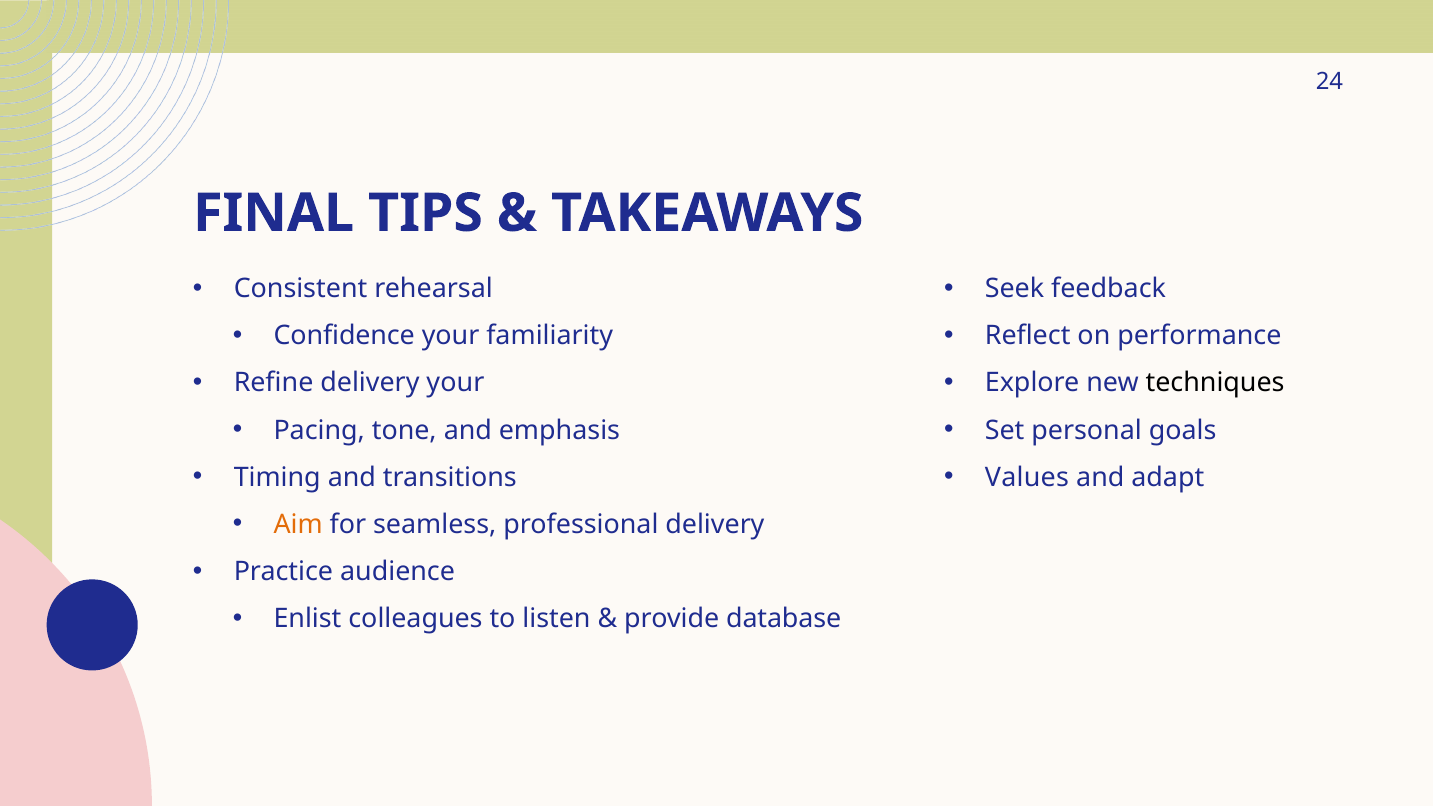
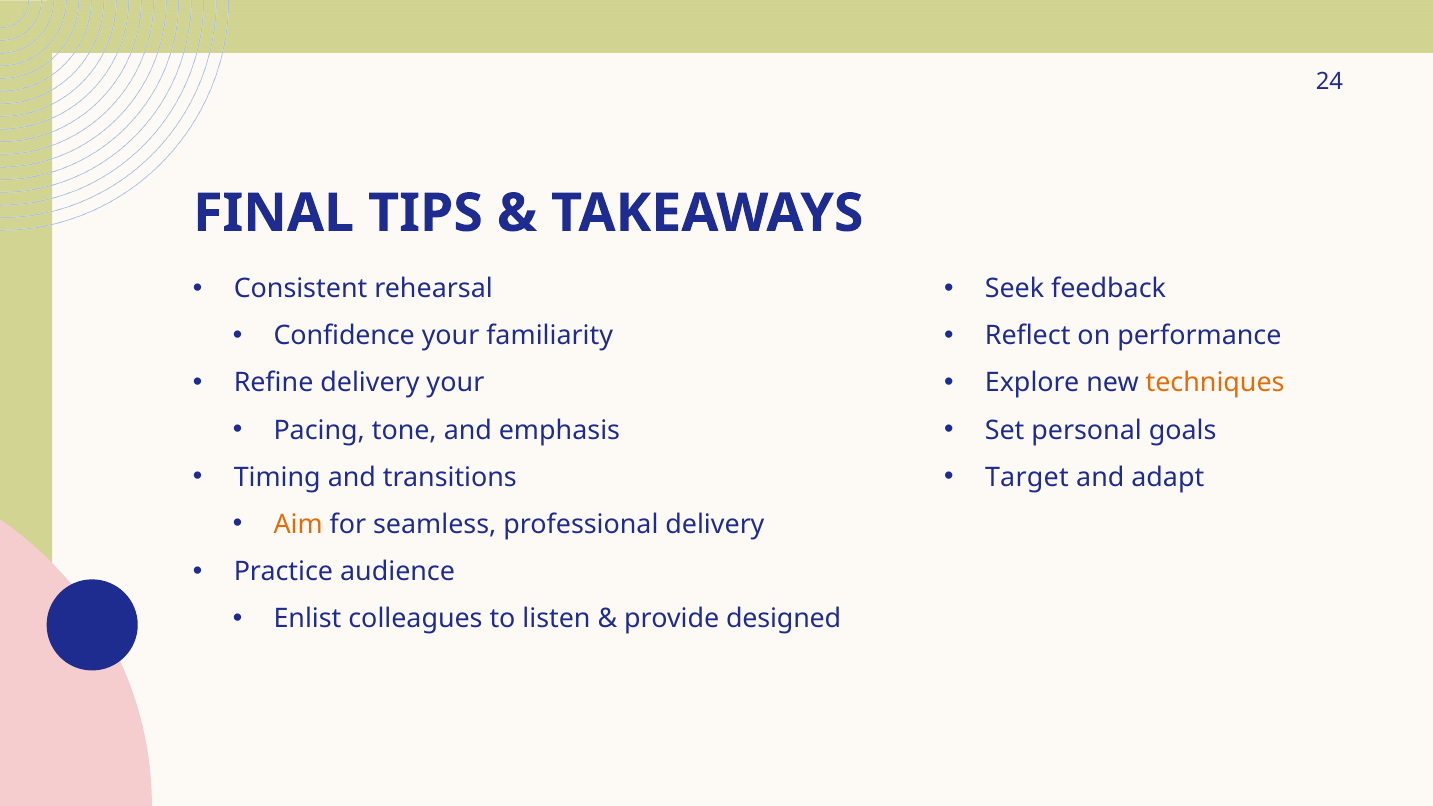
techniques colour: black -> orange
Values: Values -> Target
database: database -> designed
